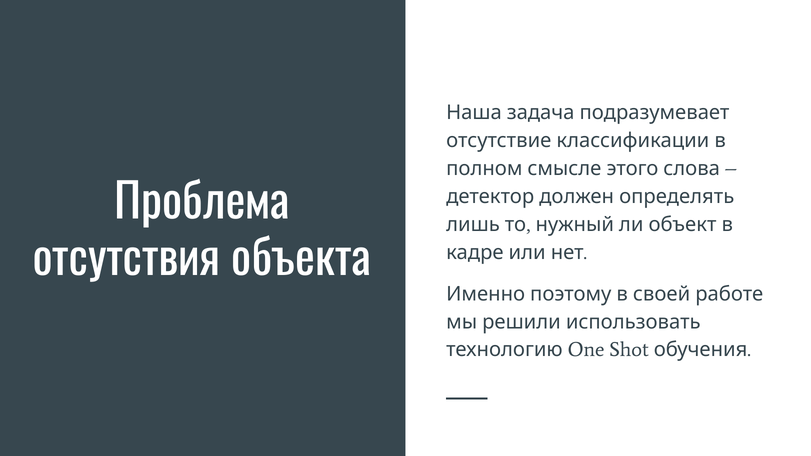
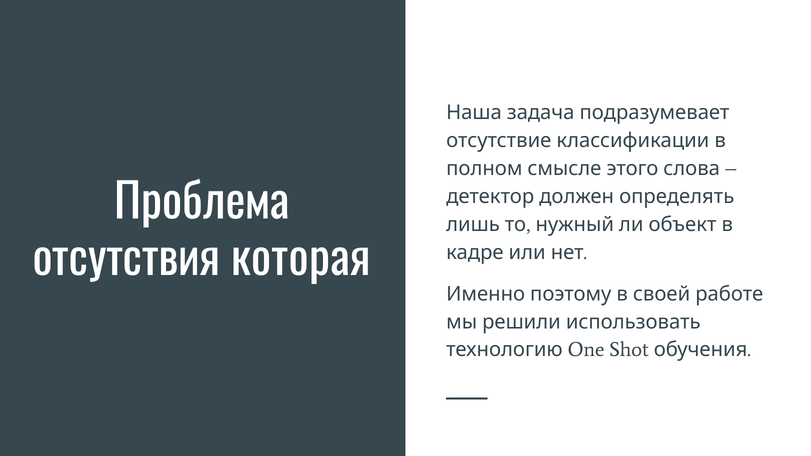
объекта: объекта -> которая
